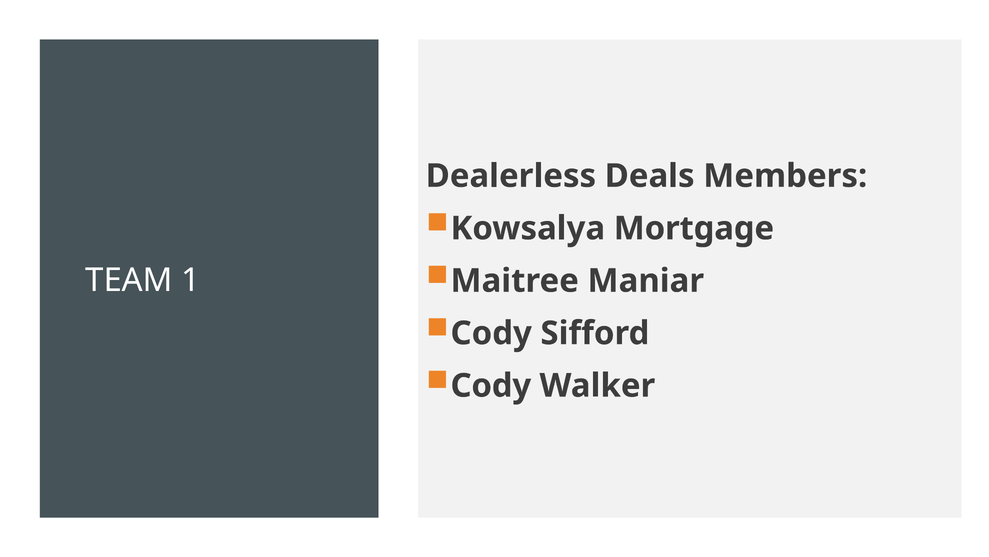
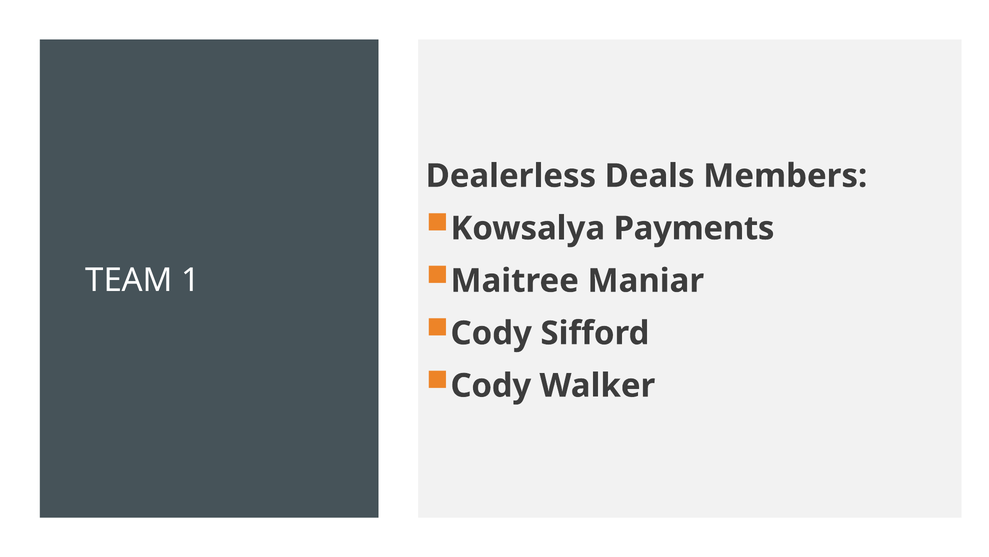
Mortgage: Mortgage -> Payments
